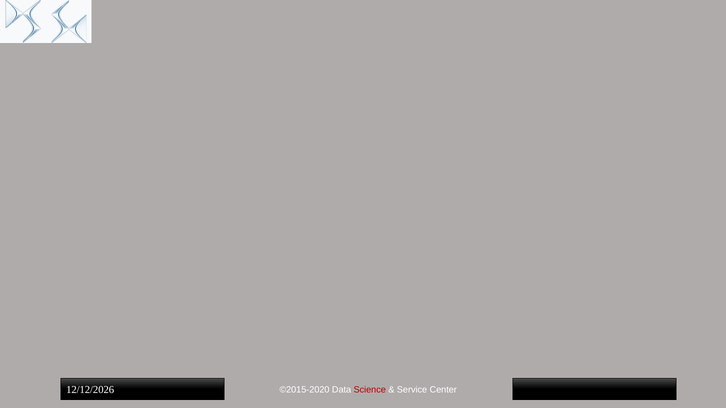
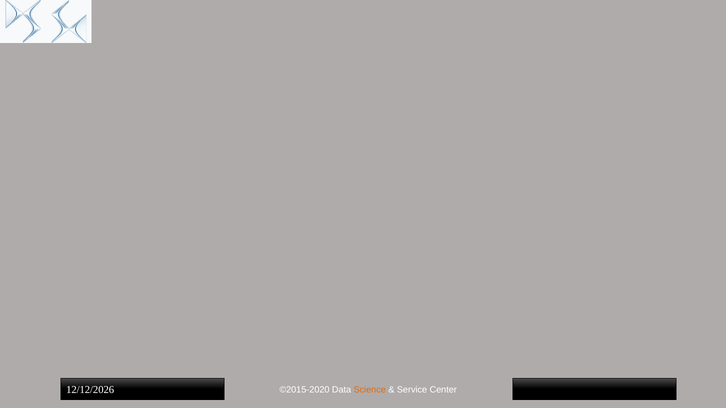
Science colour: red -> orange
